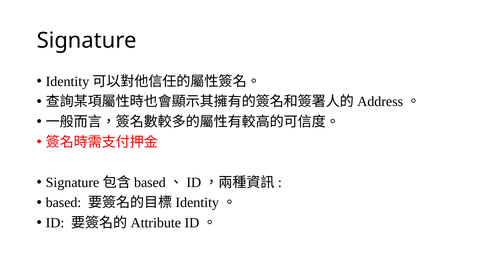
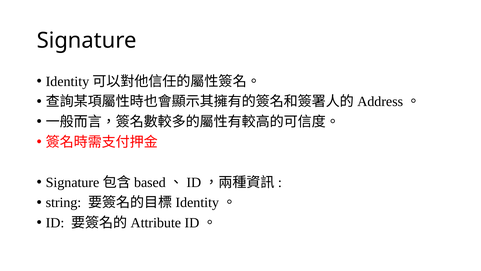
based at (63, 202): based -> string
